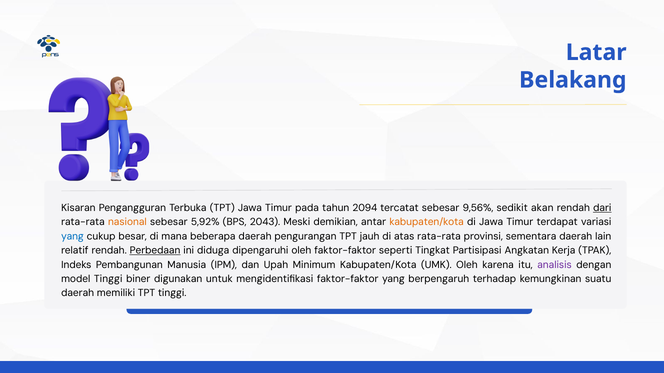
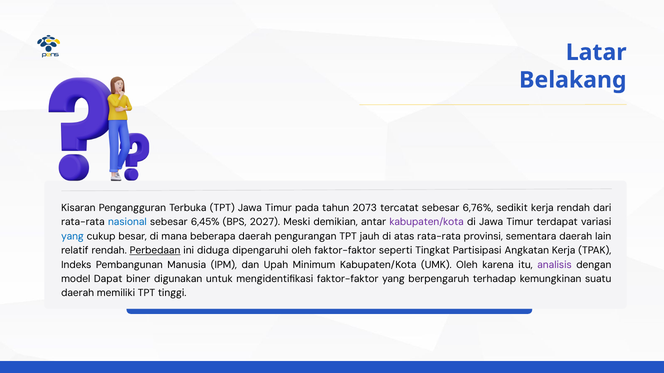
2094: 2094 -> 2073
9,56%: 9,56% -> 6,76%
sedikit akan: akan -> kerja
dari underline: present -> none
nasional colour: orange -> blue
5,92%: 5,92% -> 6,45%
2043: 2043 -> 2027
kabupaten/kota at (427, 222) colour: orange -> purple
model Tinggi: Tinggi -> Dapat
